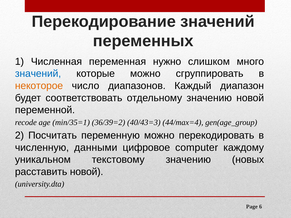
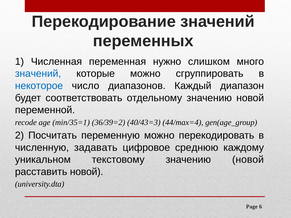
некоторое colour: orange -> blue
данными: данными -> задавать
computer: computer -> среднюю
текстовому значению новых: новых -> новой
